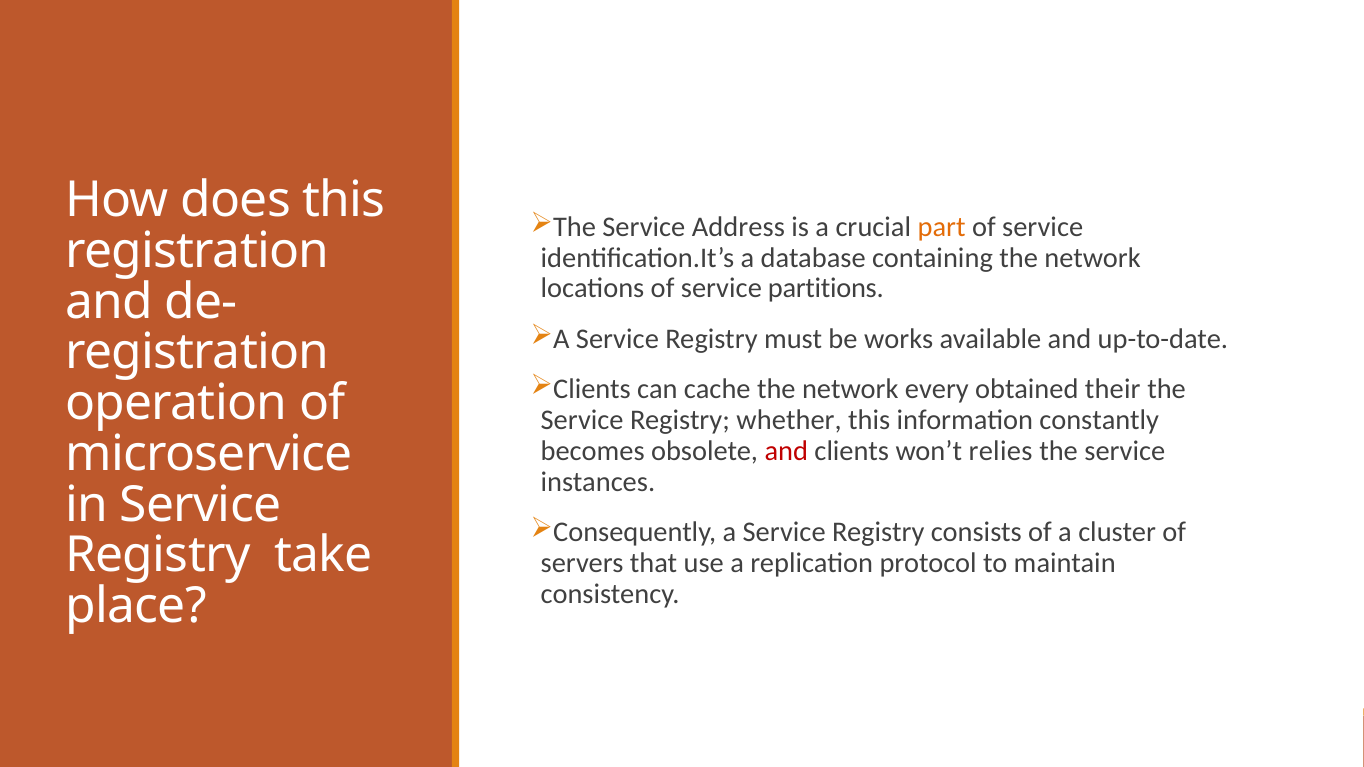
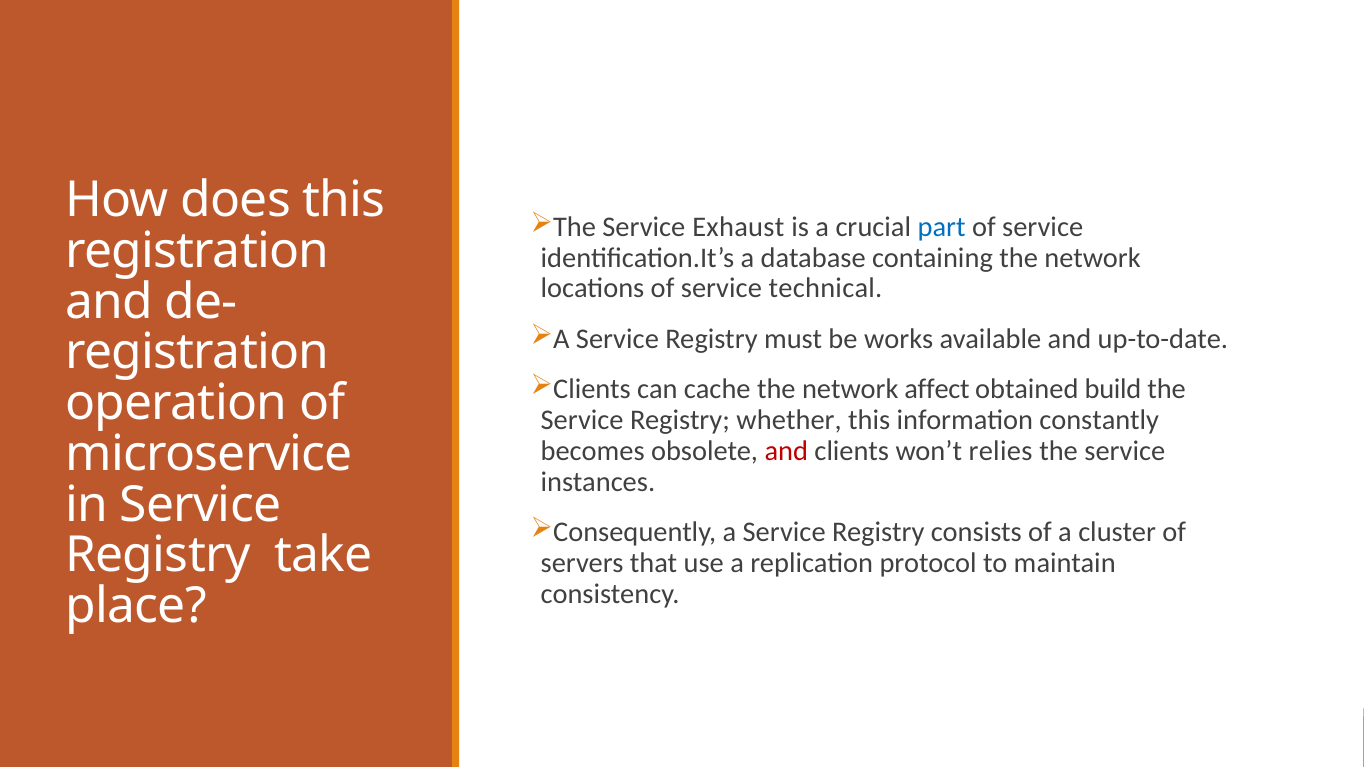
Address: Address -> Exhaust
part colour: orange -> blue
partitions: partitions -> technical
every: every -> affect
their: their -> build
